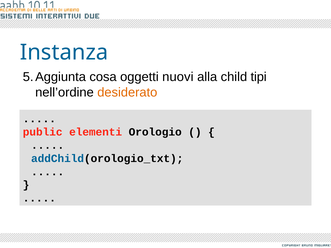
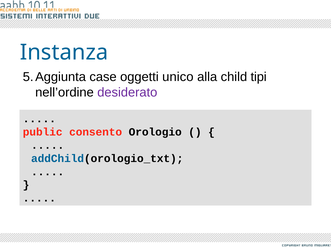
cosa: cosa -> case
nuovi: nuovi -> unico
desiderato colour: orange -> purple
elementi: elementi -> consento
